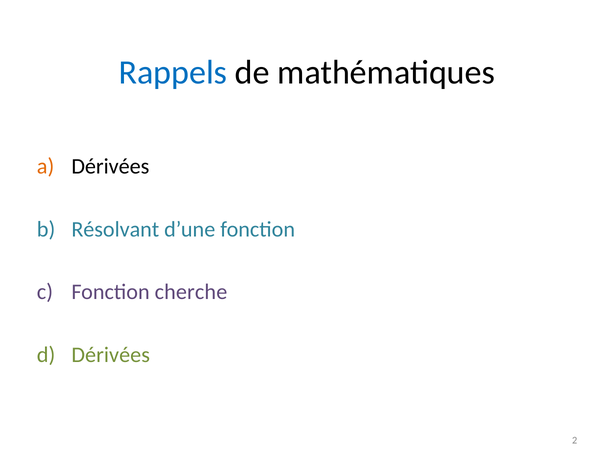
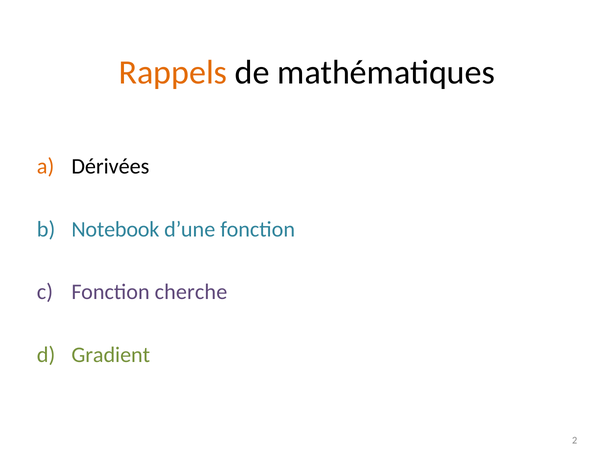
Rappels colour: blue -> orange
Résolvant: Résolvant -> Notebook
Dérivées at (111, 355): Dérivées -> Gradient
